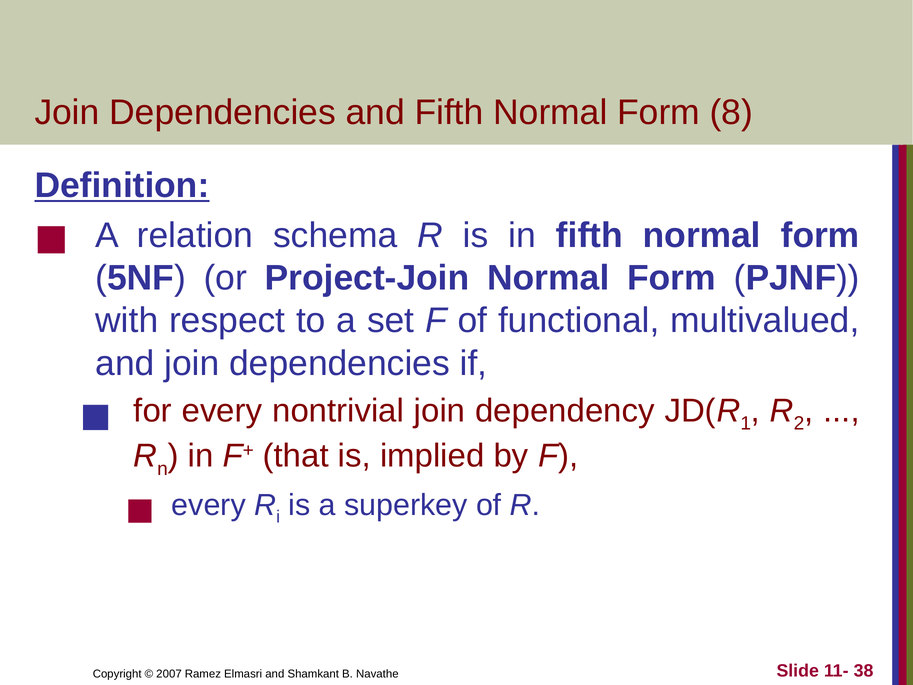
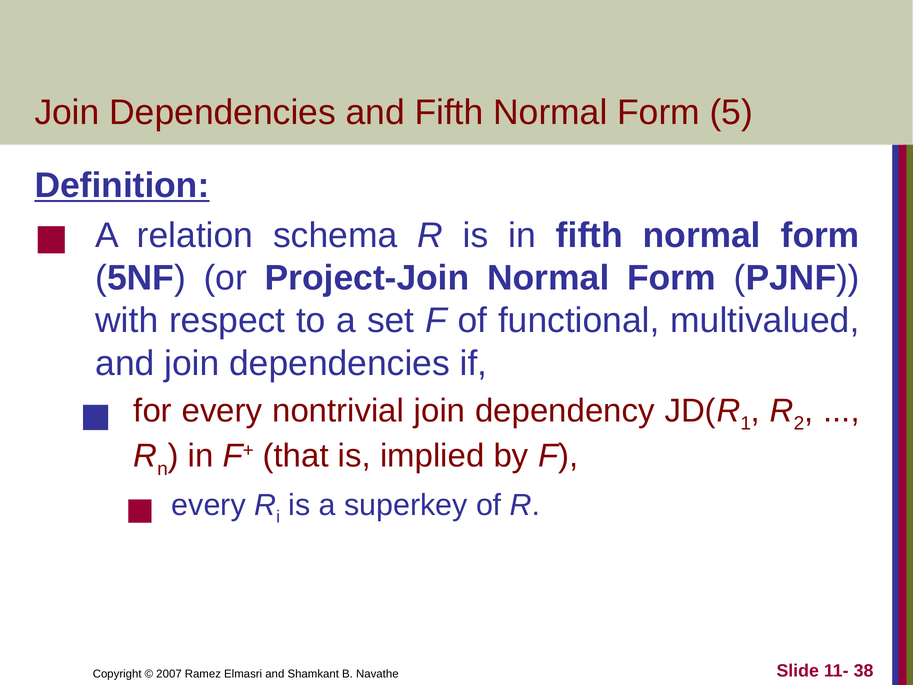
8: 8 -> 5
